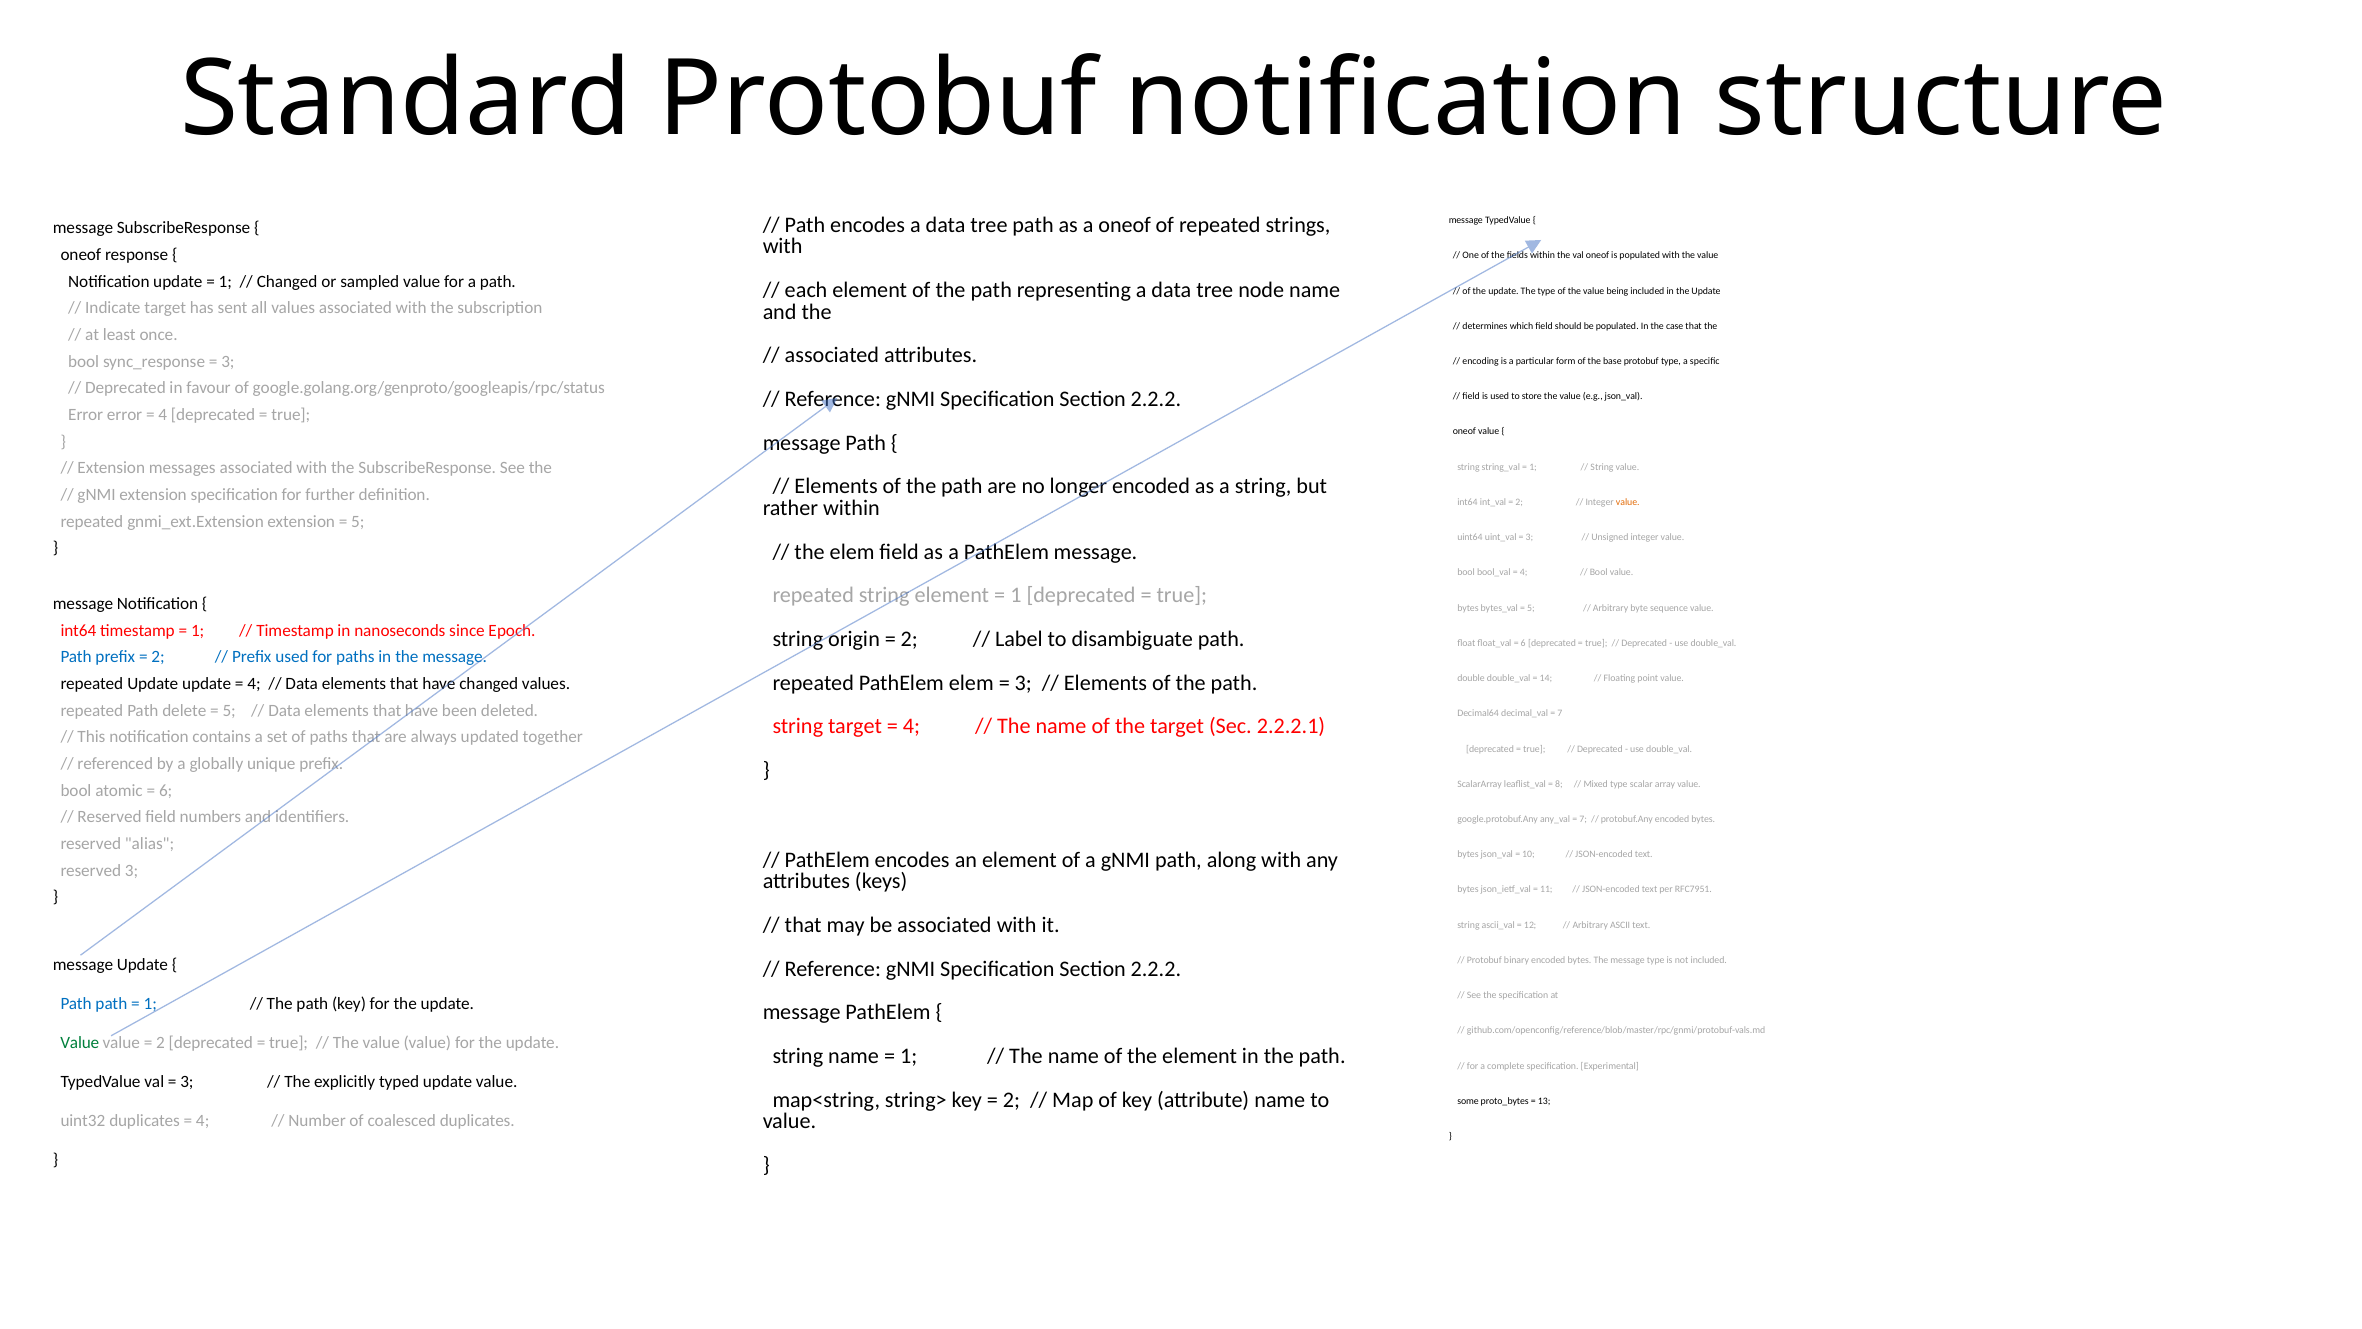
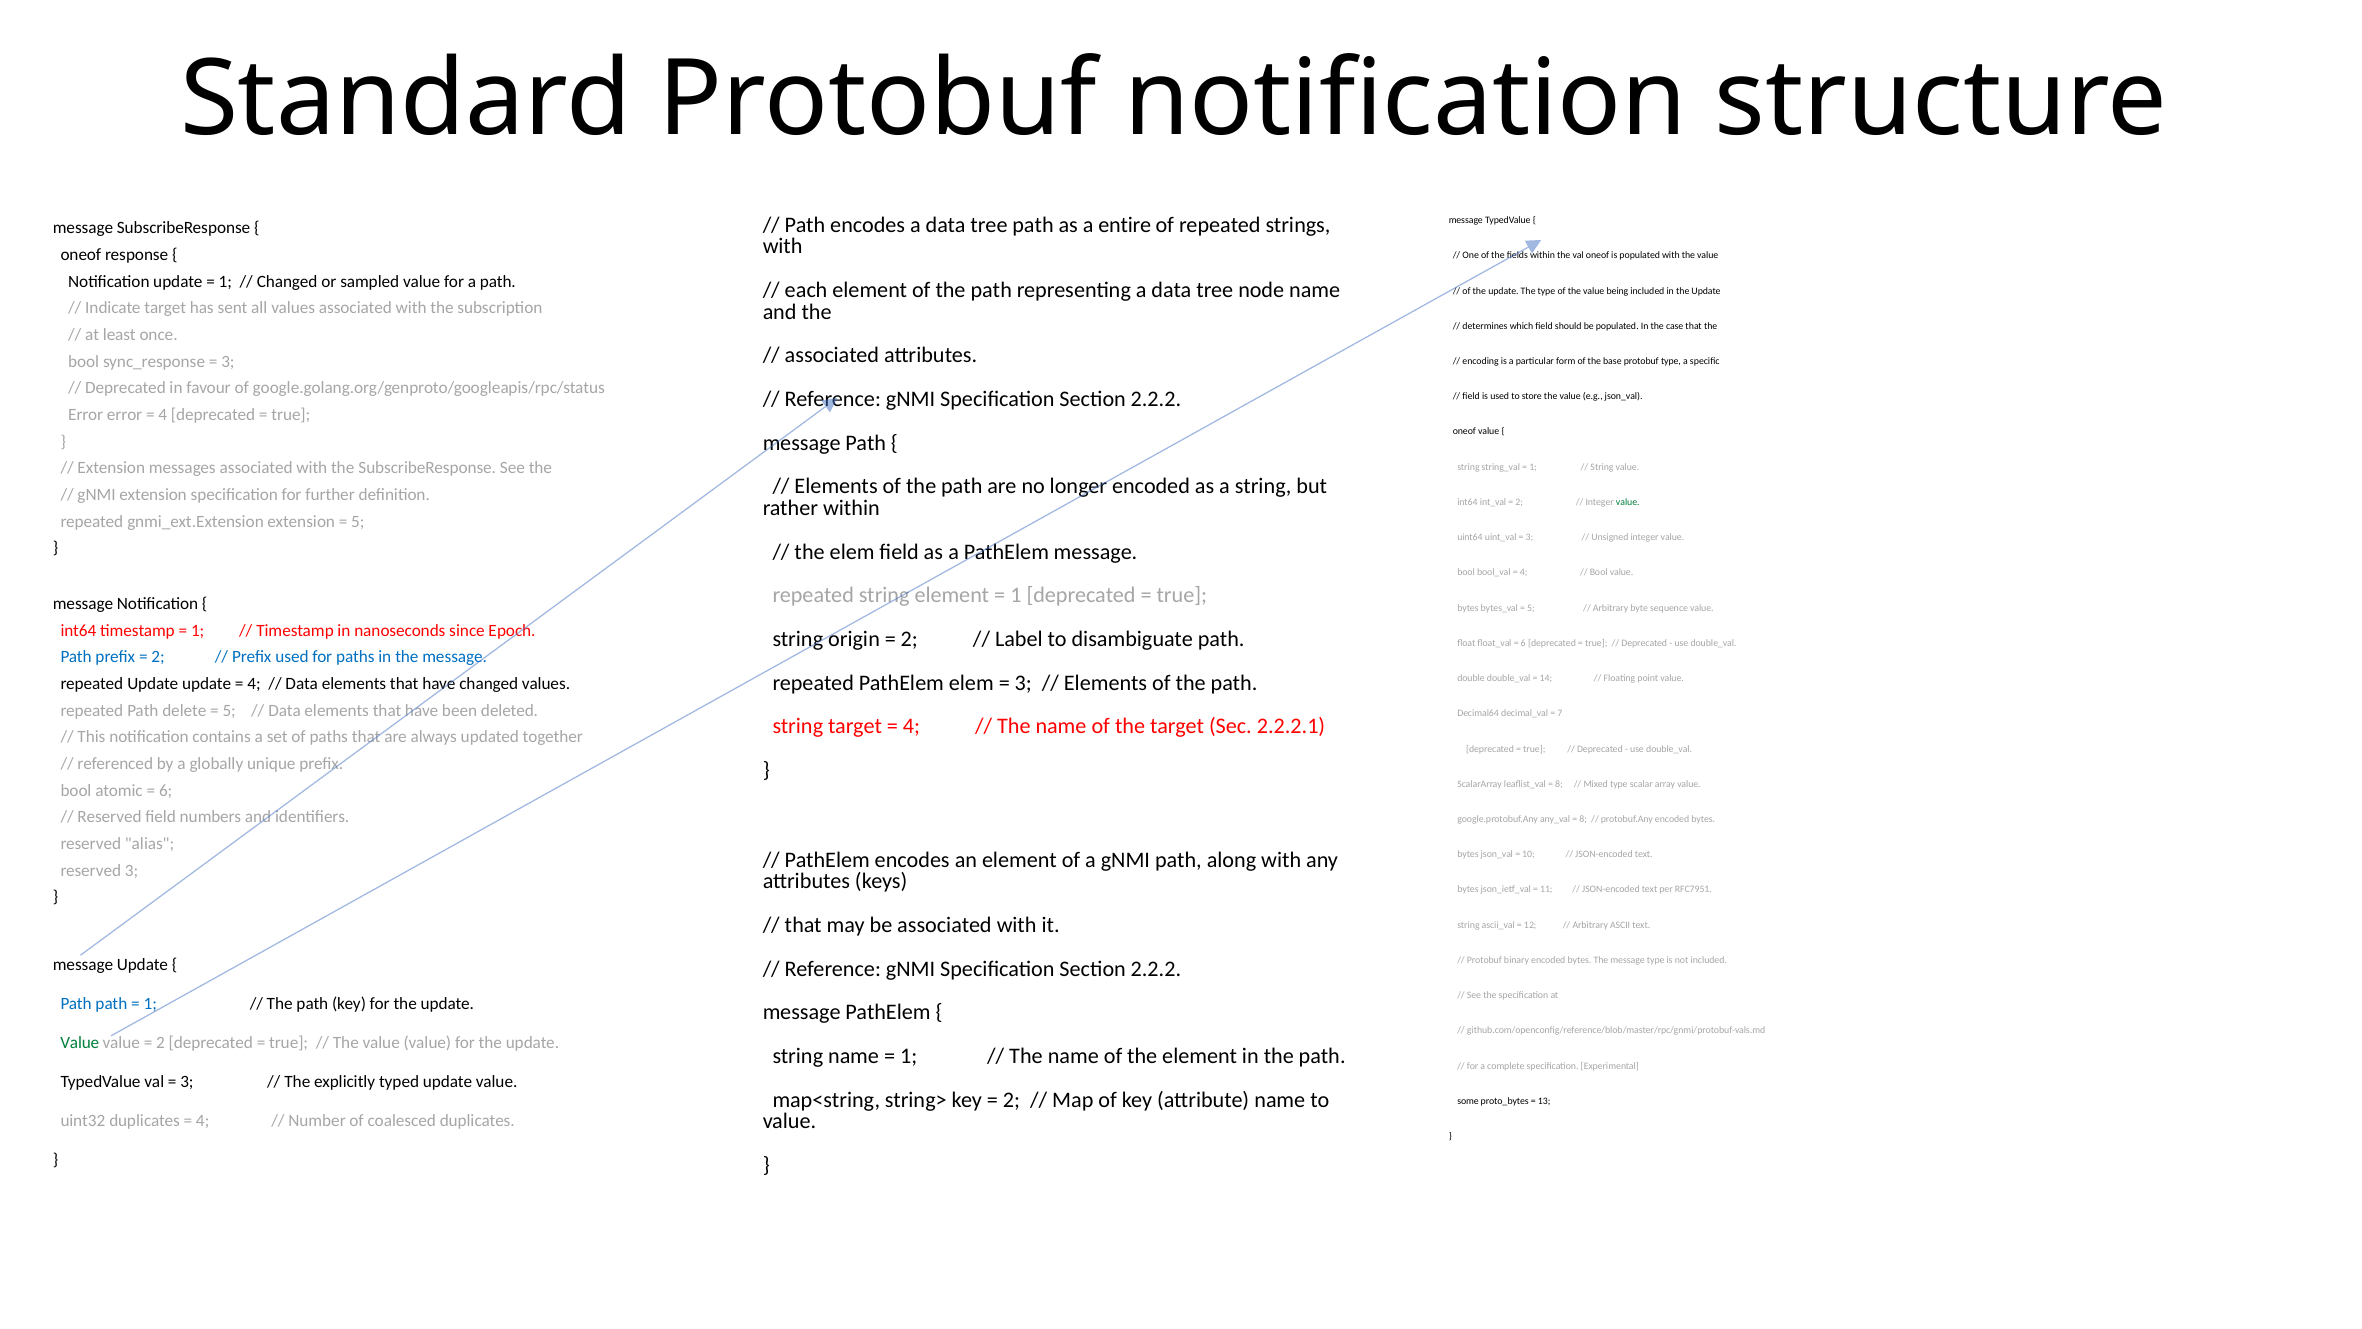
a oneof: oneof -> entire
value at (1628, 502) colour: orange -> green
7 at (1583, 819): 7 -> 8
